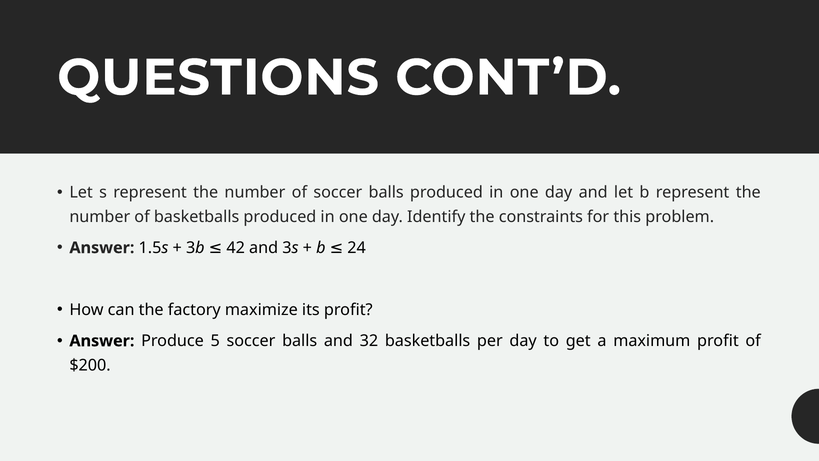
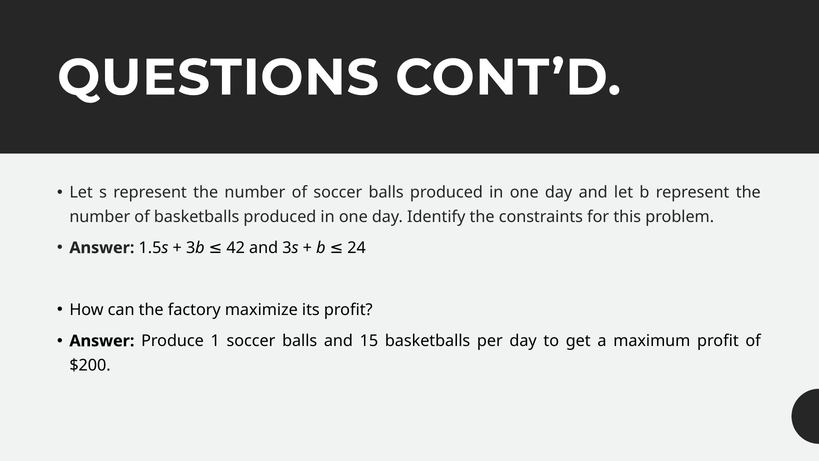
5: 5 -> 1
32: 32 -> 15
